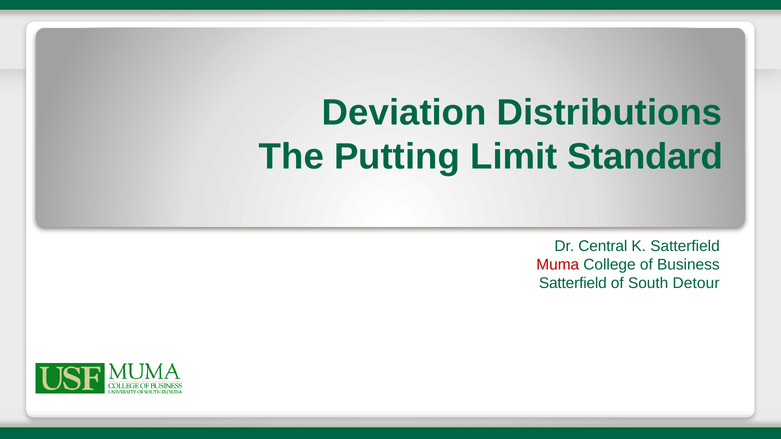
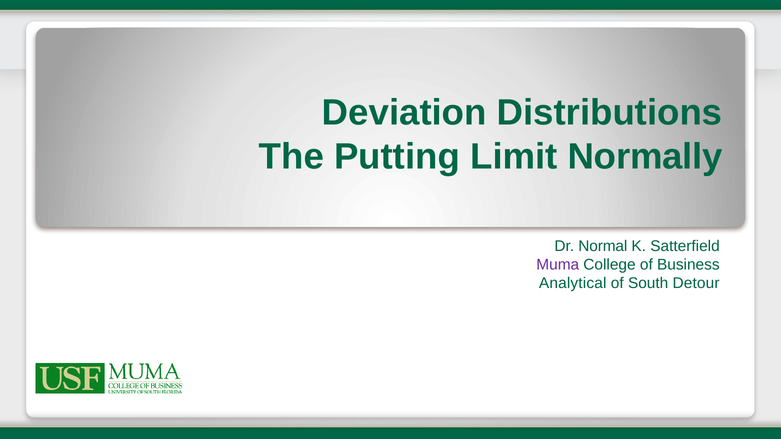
Standard: Standard -> Normally
Central: Central -> Normal
Muma colour: red -> purple
Satterfield at (573, 283): Satterfield -> Analytical
